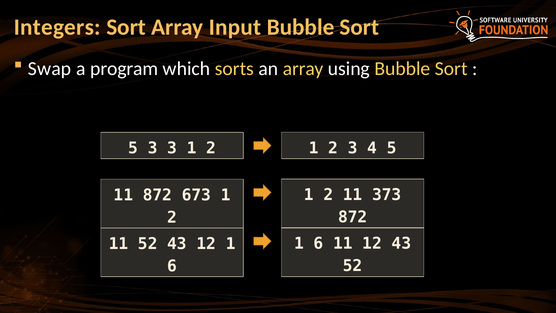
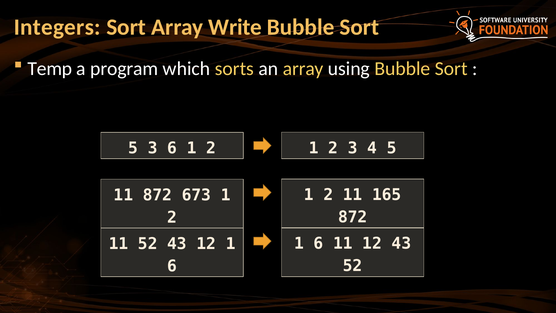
Input: Input -> Write
Swap: Swap -> Temp
3 3: 3 -> 6
373: 373 -> 165
